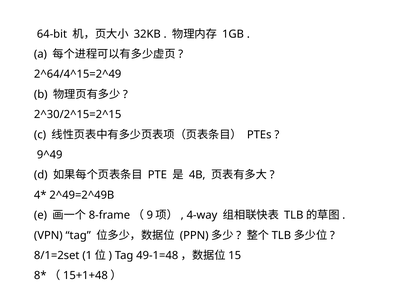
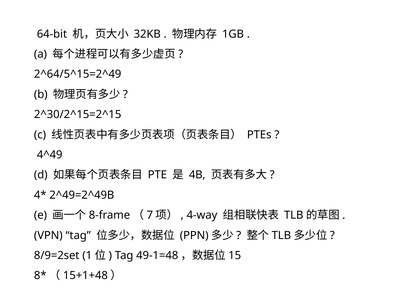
2^64/4^15=2^49: 2^64/4^15=2^49 -> 2^64/5^15=2^49
9^49: 9^49 -> 4^49
9: 9 -> 7
8/1=2set: 8/1=2set -> 8/9=2set
